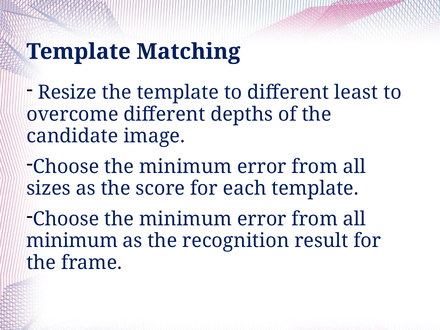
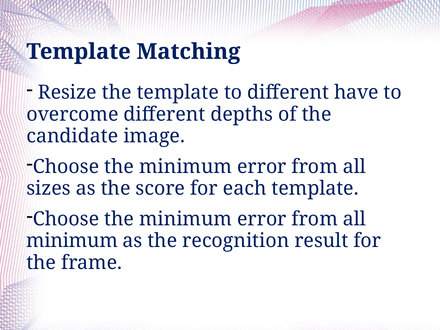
least: least -> have
